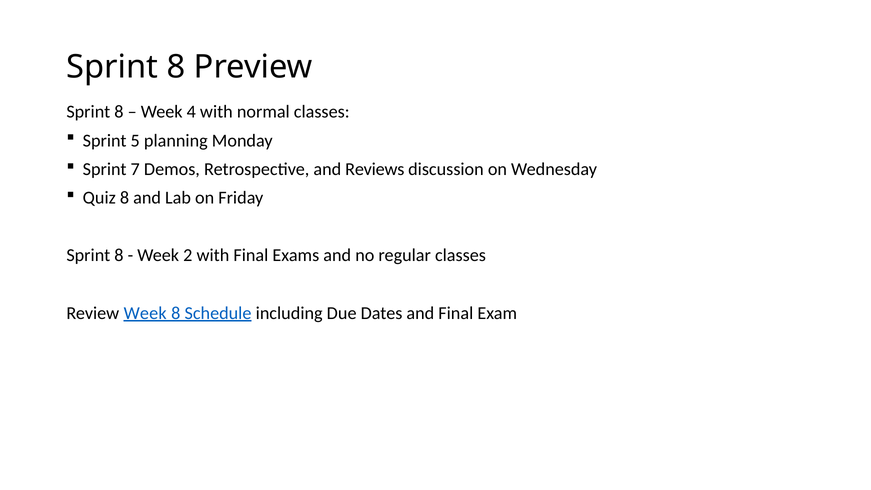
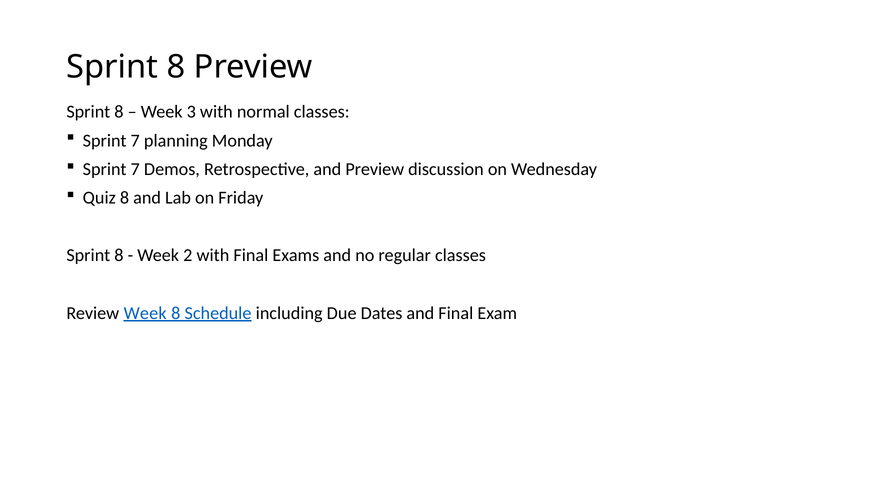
4: 4 -> 3
5 at (135, 141): 5 -> 7
and Reviews: Reviews -> Preview
